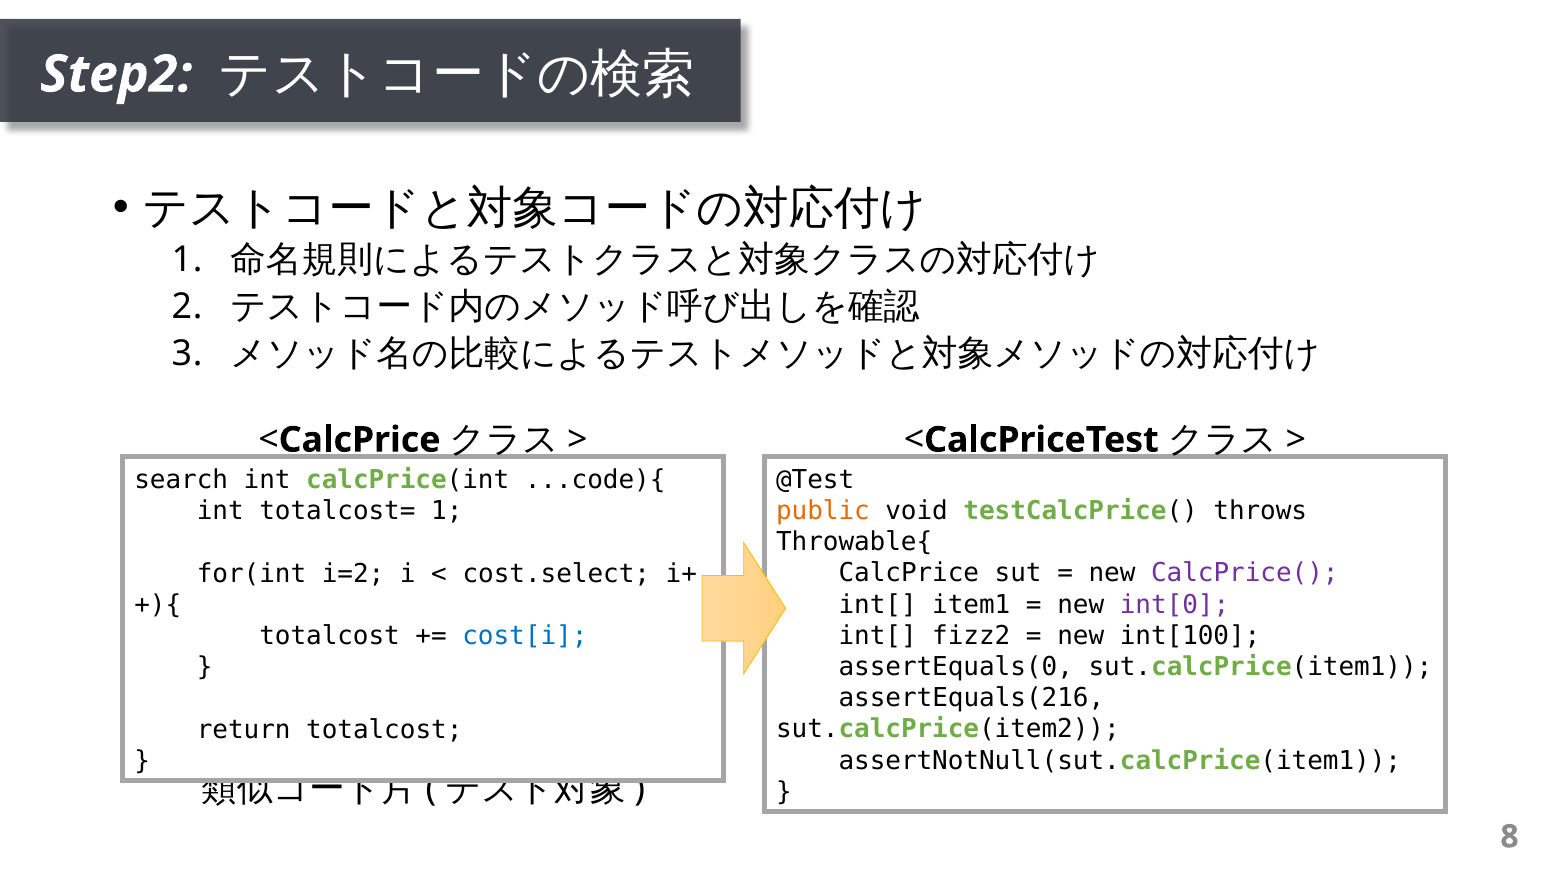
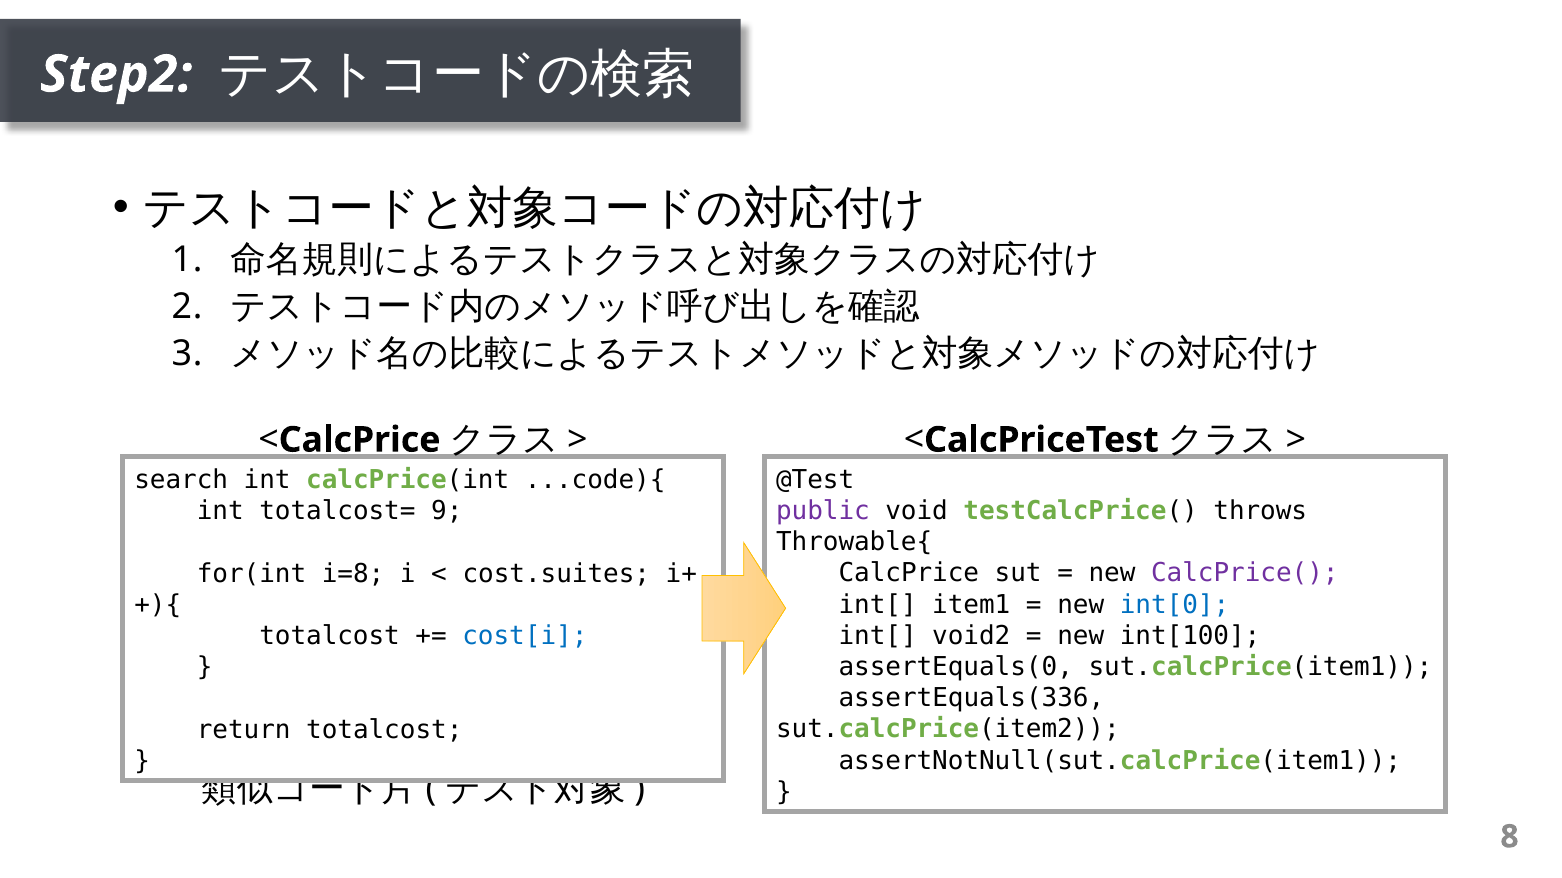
public colour: orange -> purple
totalcost= 1: 1 -> 9
i=2: i=2 -> i=8
cost.select: cost.select -> cost.suites
int[0 colour: purple -> blue
fizz2: fizz2 -> void2
assertEquals(216: assertEquals(216 -> assertEquals(336
